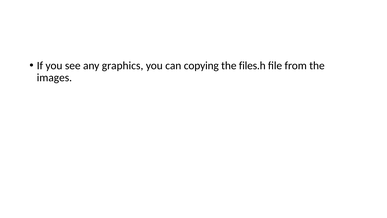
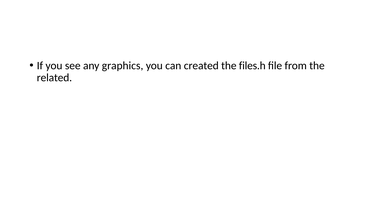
copying: copying -> created
images: images -> related
